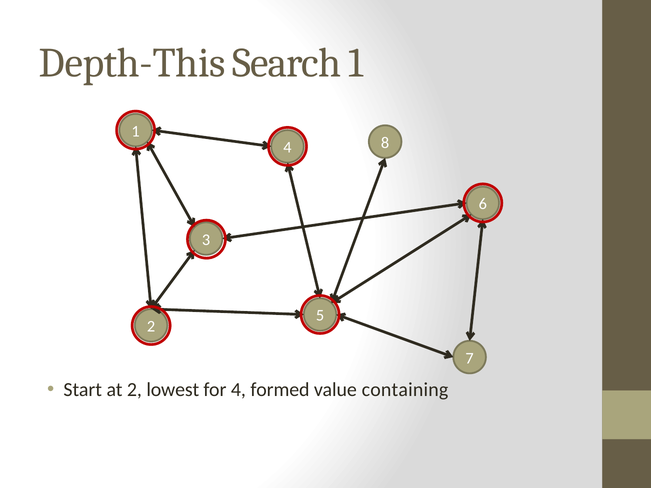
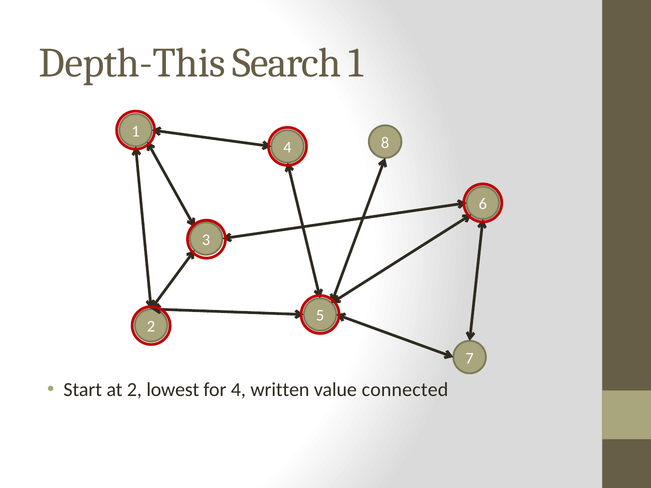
formed: formed -> written
containing: containing -> connected
